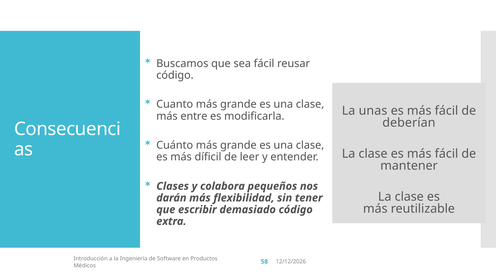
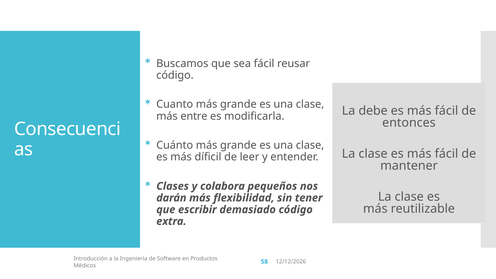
unas: unas -> debe
deberían: deberían -> entonces
